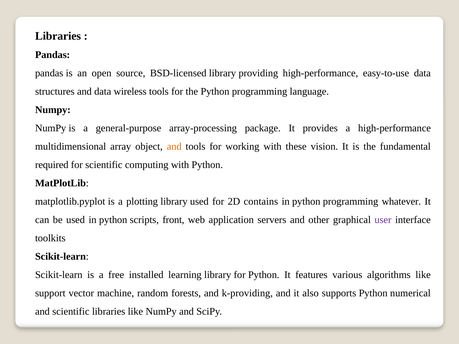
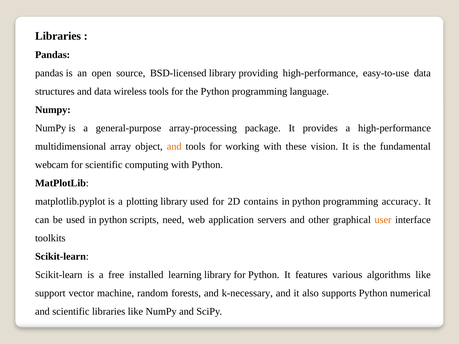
required: required -> webcam
whatever: whatever -> accuracy
front: front -> need
user colour: purple -> orange
k-providing: k-providing -> k-necessary
